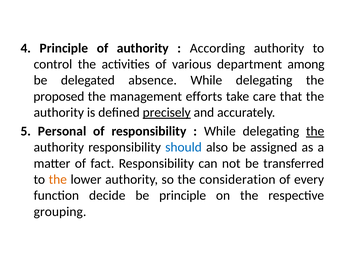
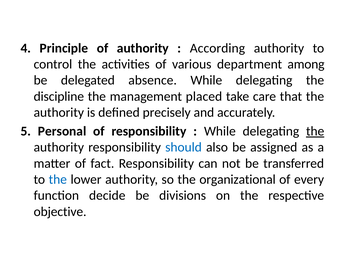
proposed: proposed -> discipline
efforts: efforts -> placed
precisely underline: present -> none
the at (58, 179) colour: orange -> blue
consideration: consideration -> organizational
be principle: principle -> divisions
grouping: grouping -> objective
